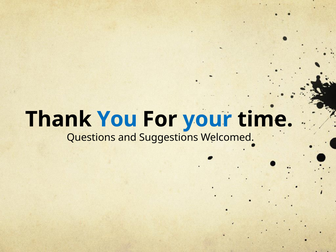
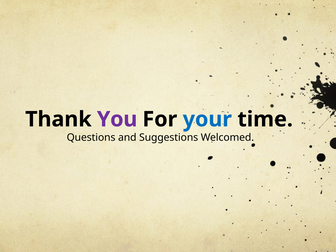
You colour: blue -> purple
